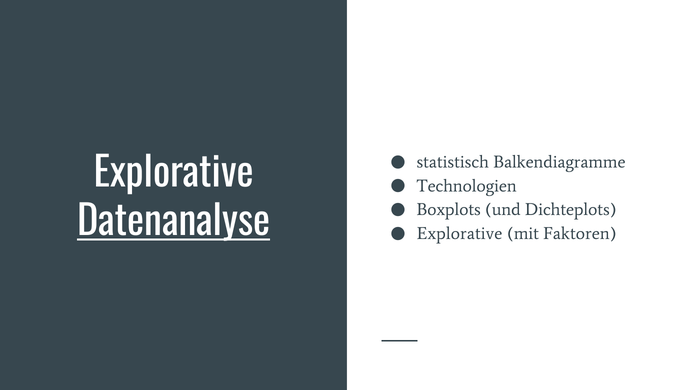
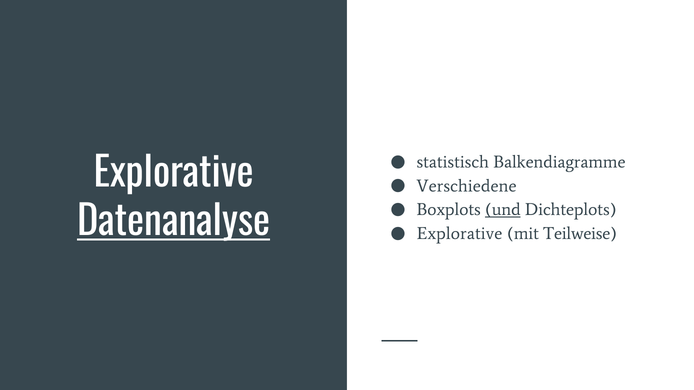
Technologien: Technologien -> Verschiedene
und underline: none -> present
Faktoren: Faktoren -> Teilweise
